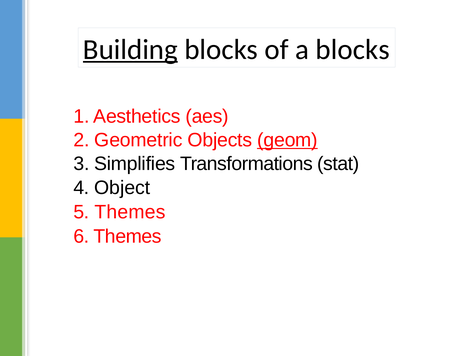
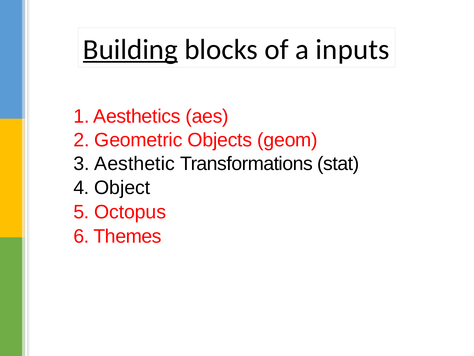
a blocks: blocks -> inputs
geom underline: present -> none
Simplifies: Simplifies -> Aesthetic
5 Themes: Themes -> Octopus
